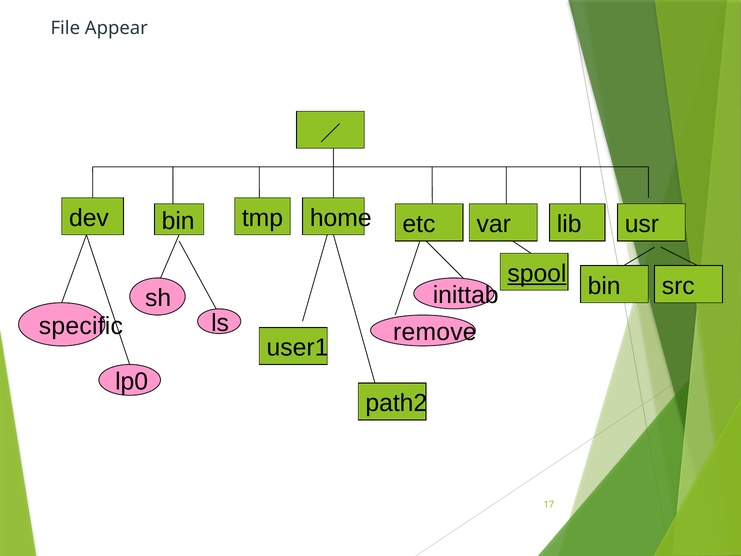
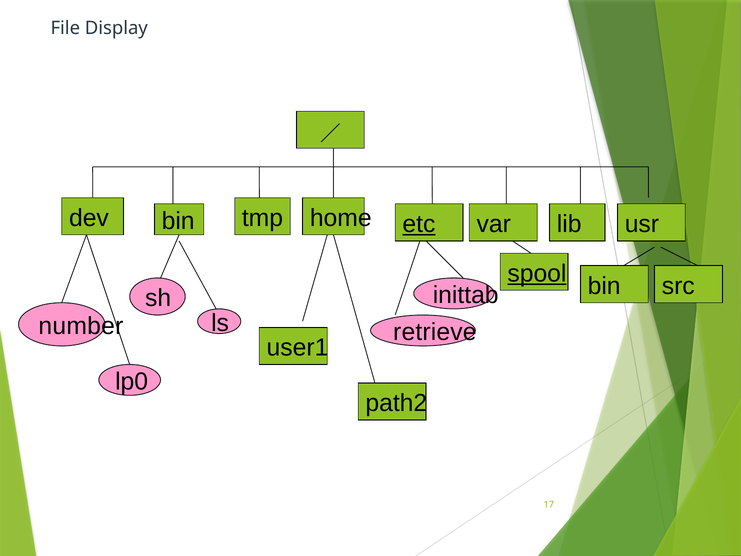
Appear: Appear -> Display
etc underline: none -> present
remove: remove -> retrieve
specific: specific -> number
